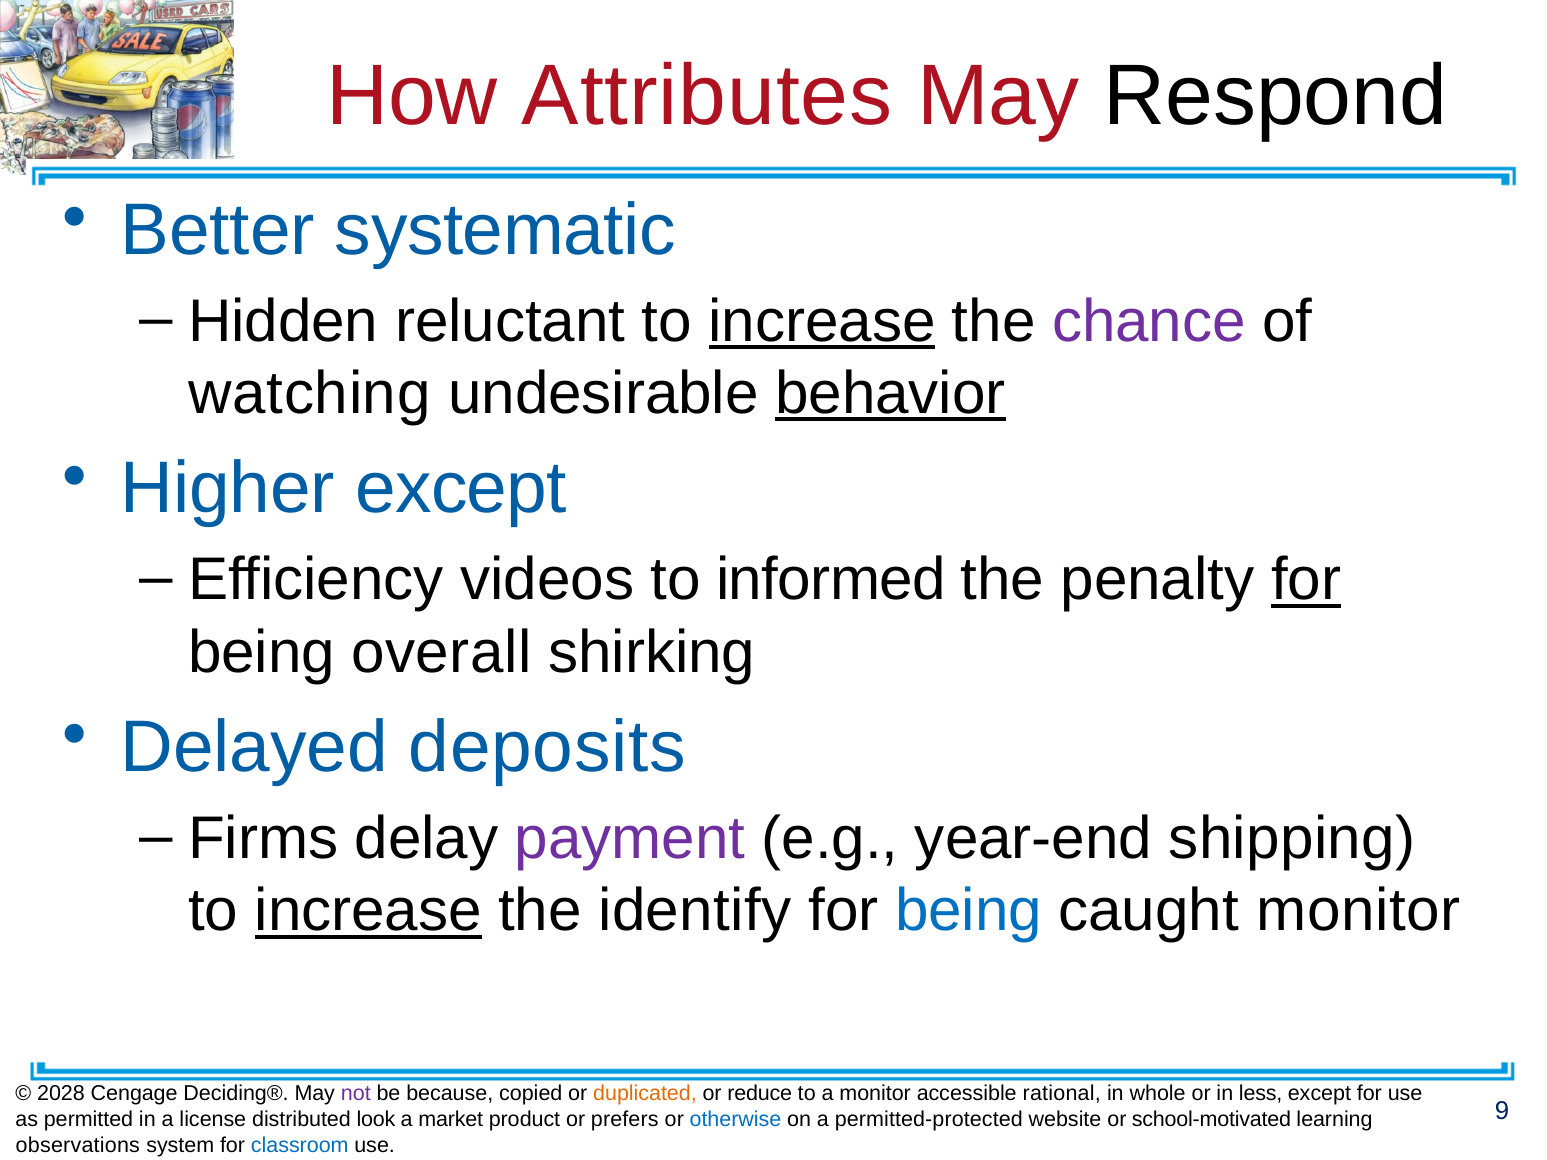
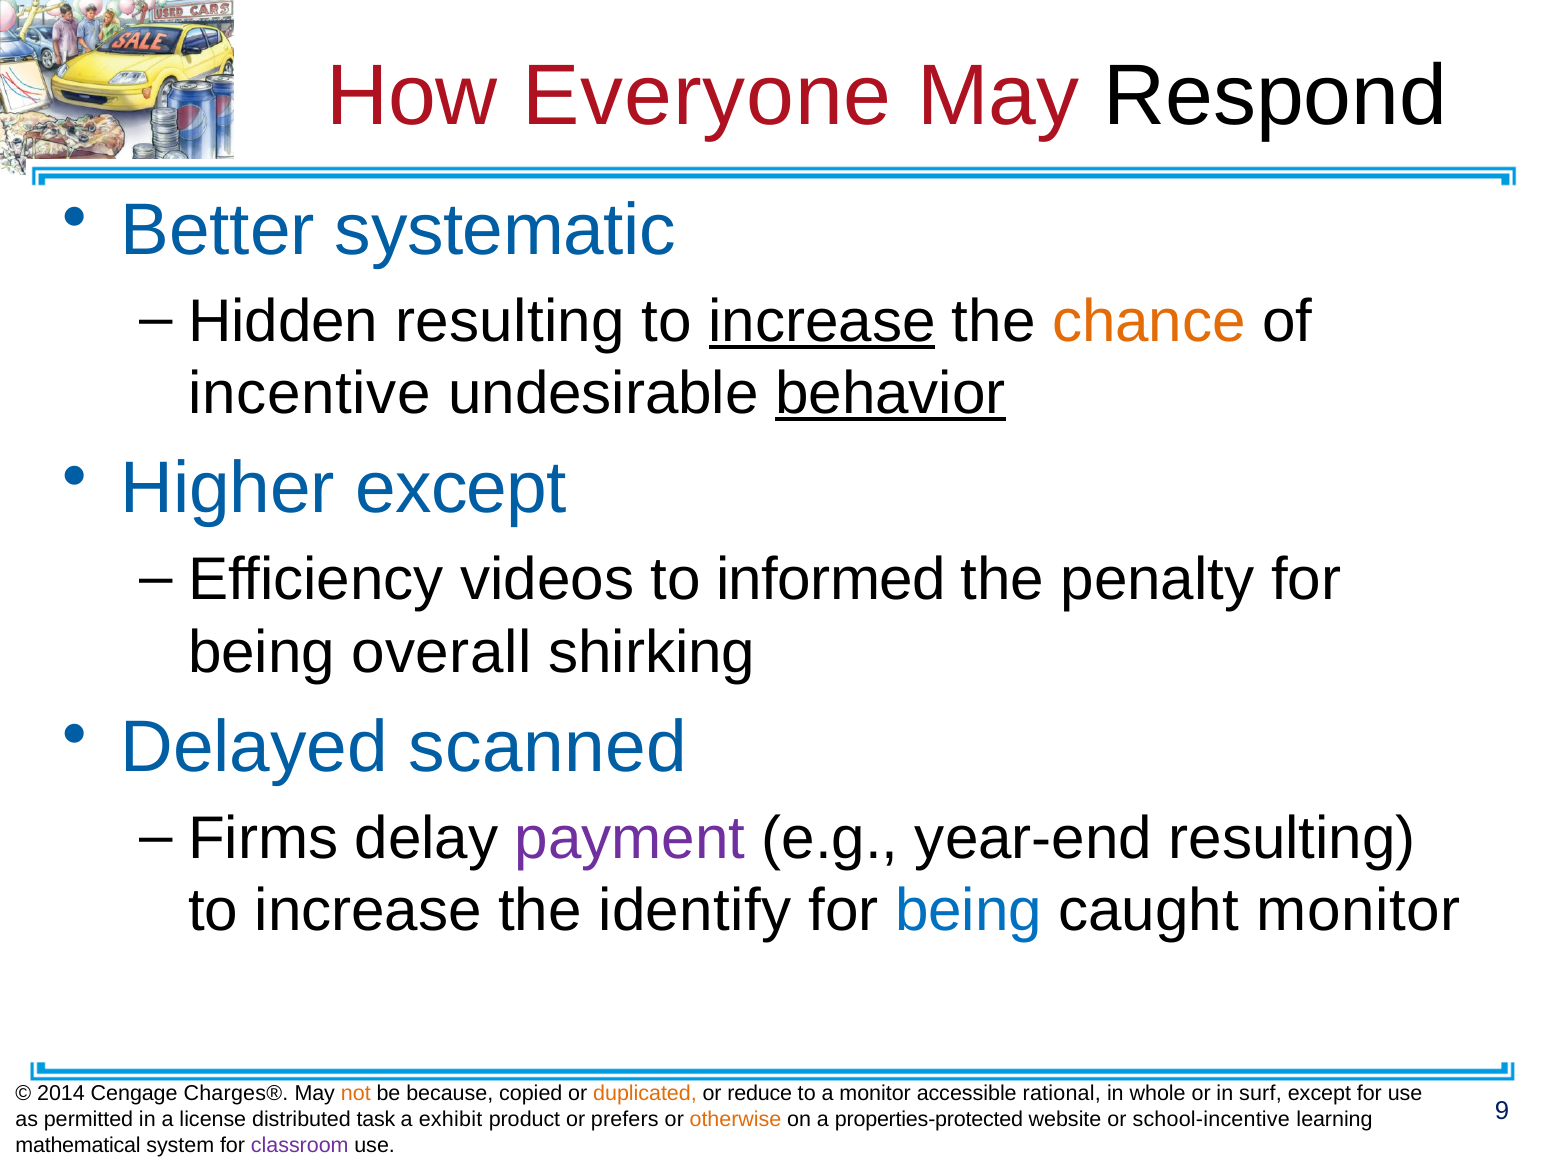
Attributes: Attributes -> Everyone
Hidden reluctant: reluctant -> resulting
chance colour: purple -> orange
watching: watching -> incentive
for at (1306, 580) underline: present -> none
deposits: deposits -> scanned
year-end shipping: shipping -> resulting
increase at (368, 911) underline: present -> none
2028: 2028 -> 2014
Deciding®: Deciding® -> Charges®
not colour: purple -> orange
less: less -> surf
look: look -> task
market: market -> exhibit
otherwise colour: blue -> orange
permitted-protected: permitted-protected -> properties-protected
school-motivated: school-motivated -> school-incentive
observations: observations -> mathematical
classroom colour: blue -> purple
